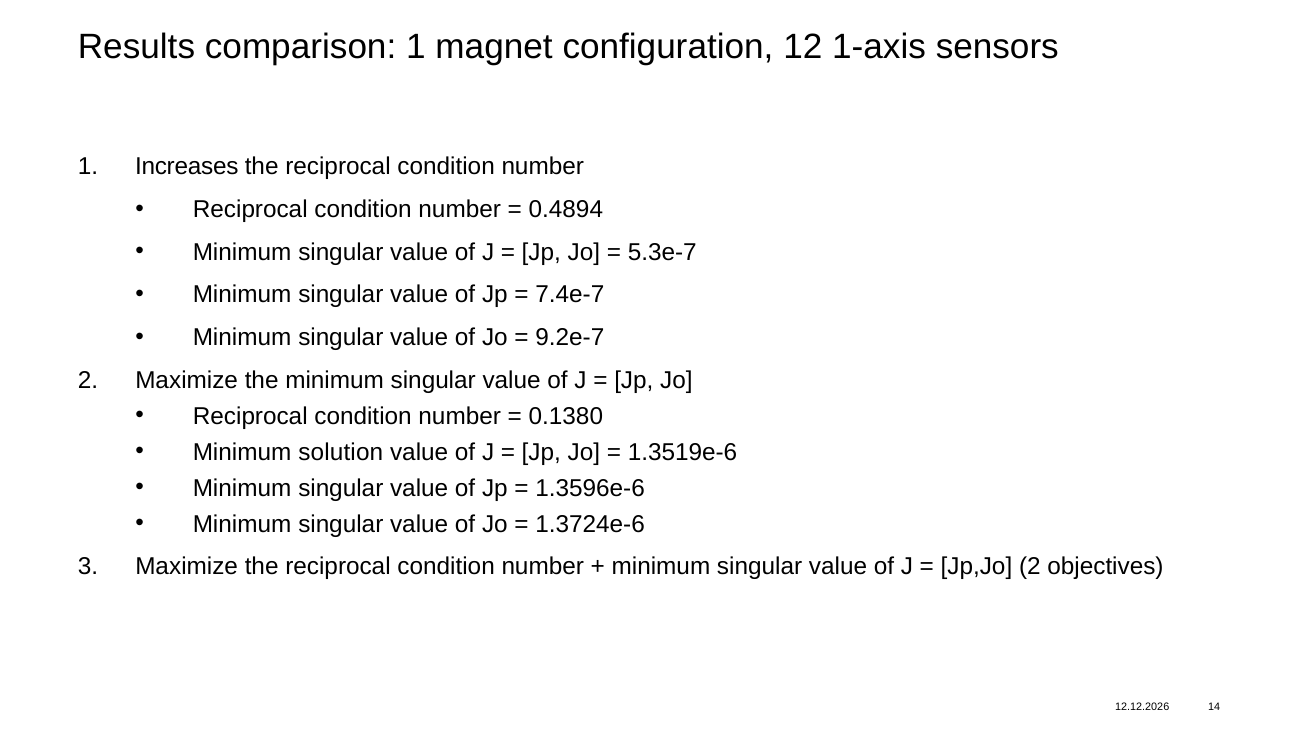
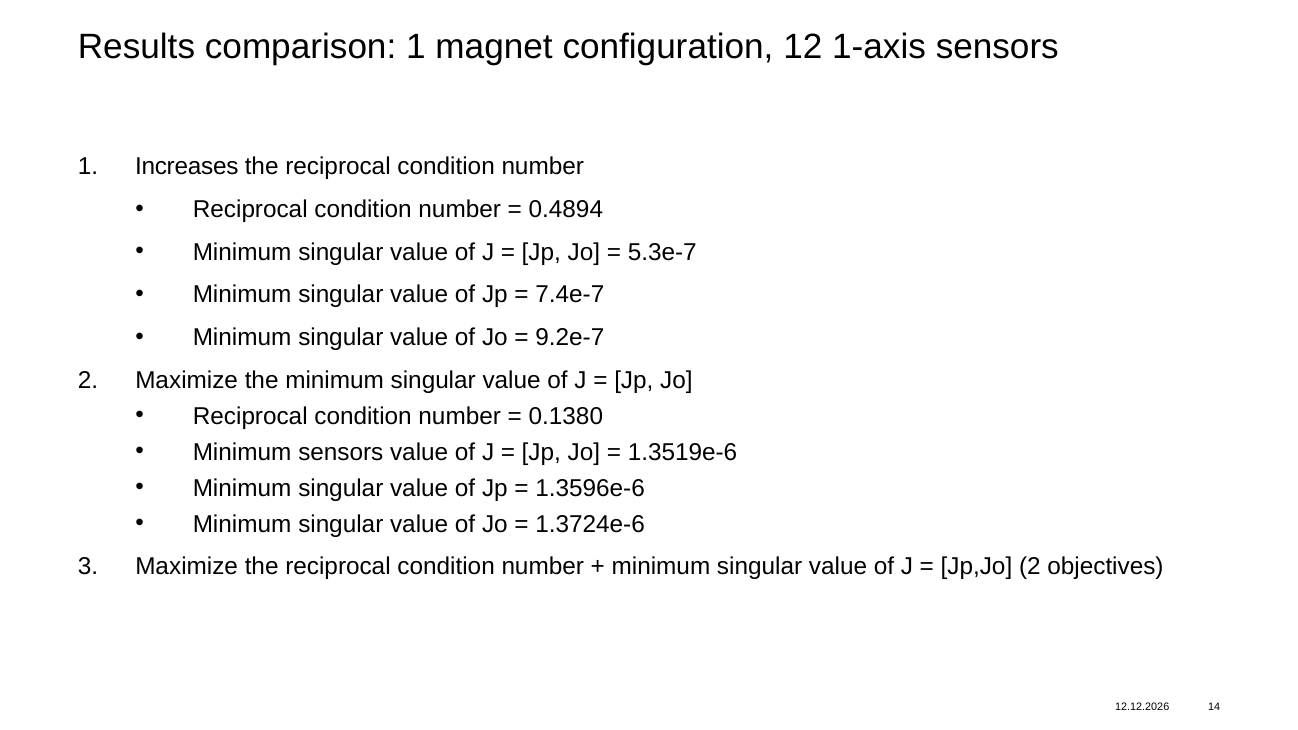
Minimum solution: solution -> sensors
